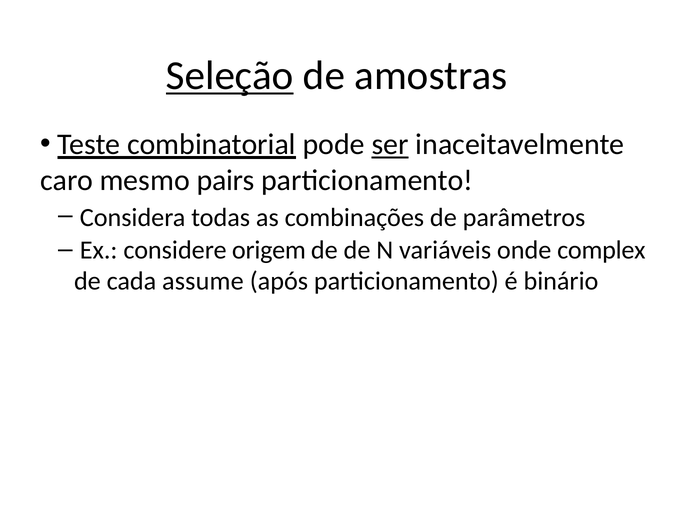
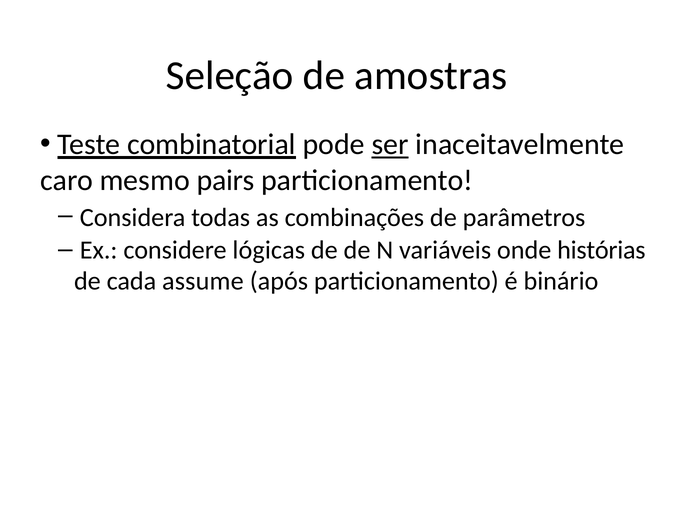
Seleção underline: present -> none
origem: origem -> lógicas
complex: complex -> histórias
